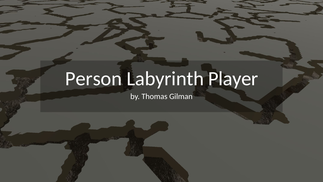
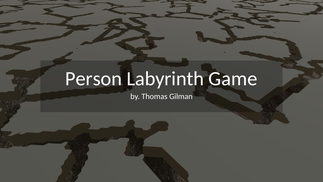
Player: Player -> Game
